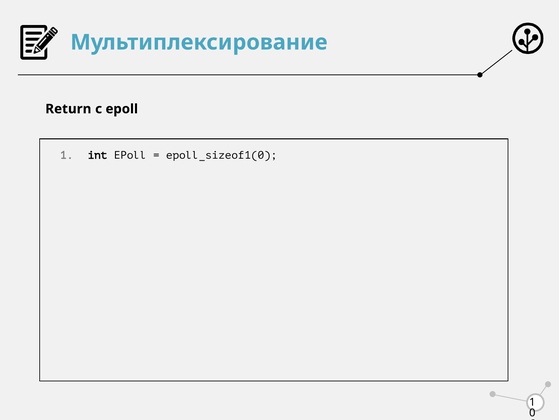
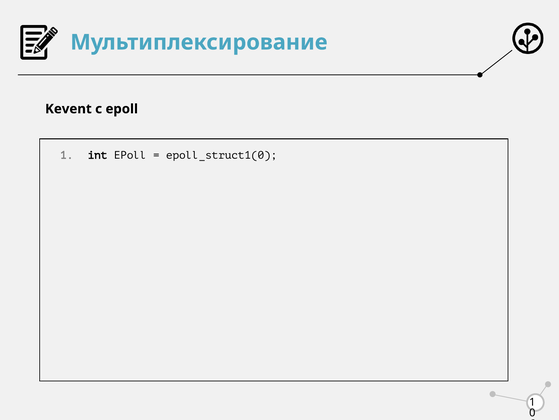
Return: Return -> Kevent
epoll_sizeof1(0: epoll_sizeof1(0 -> epoll_struct1(0
